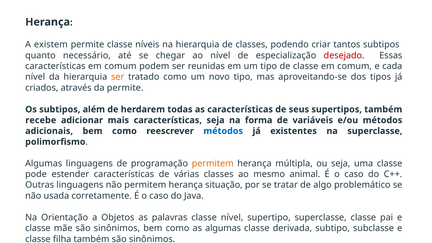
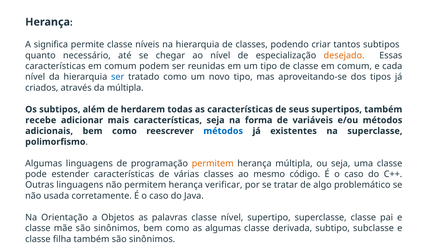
existem: existem -> significa
desejado colour: red -> orange
ser at (118, 77) colour: orange -> blue
da permite: permite -> múltipla
animal: animal -> código
situação: situação -> verificar
